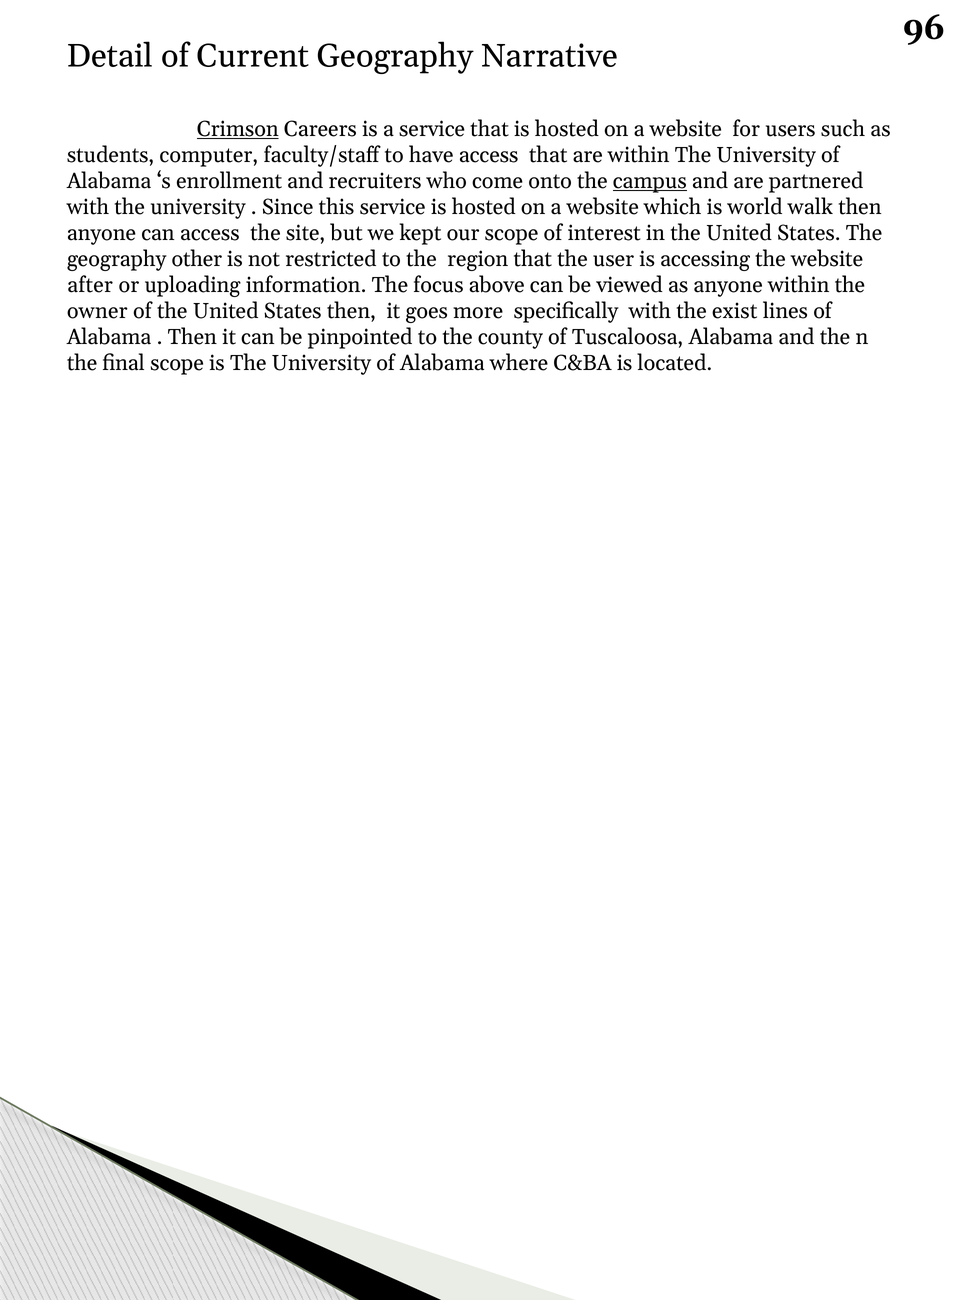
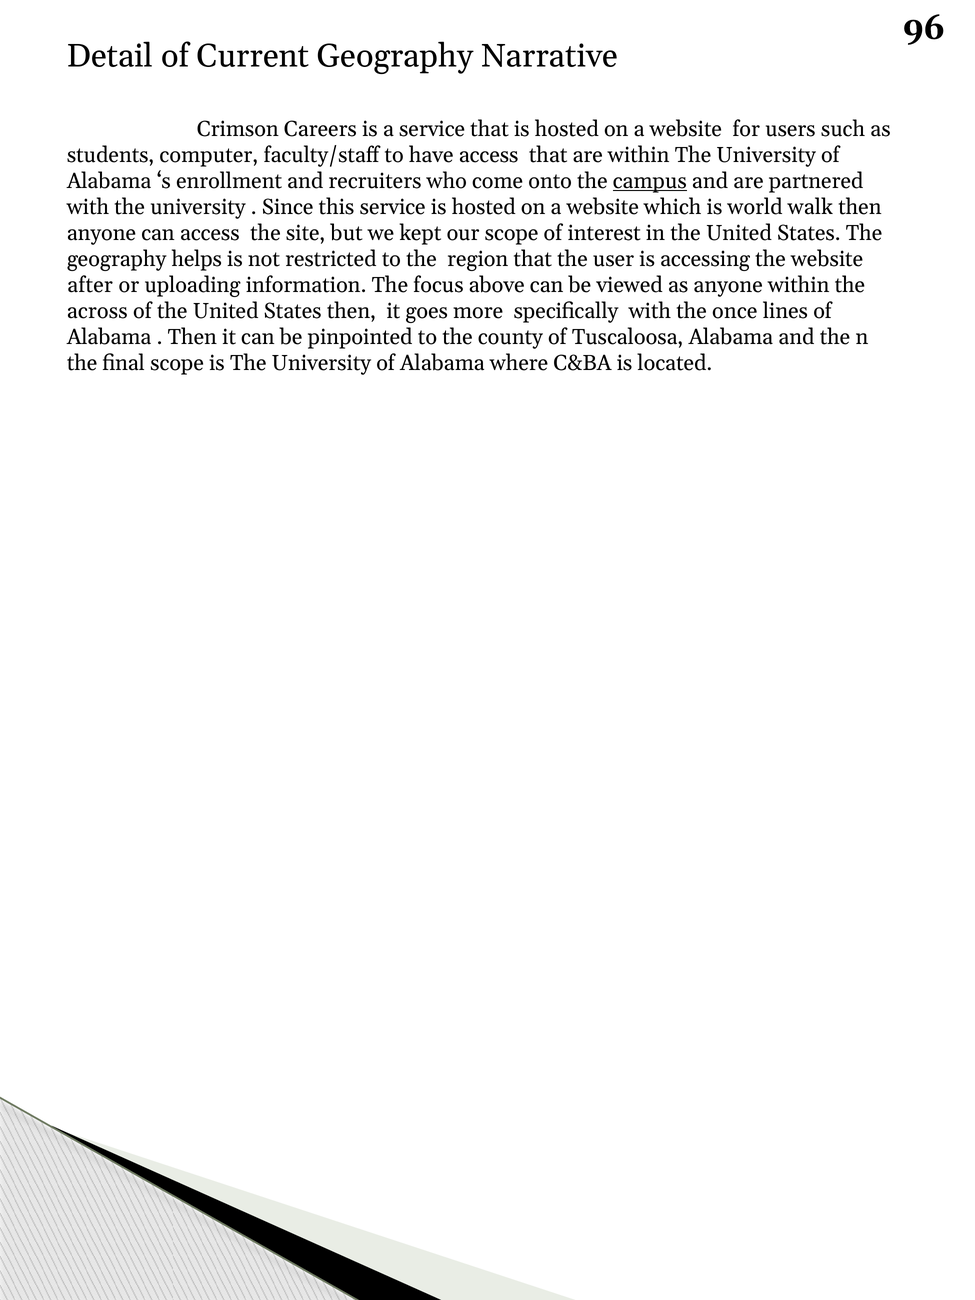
Crimson underline: present -> none
other: other -> helps
owner: owner -> across
exist: exist -> once
